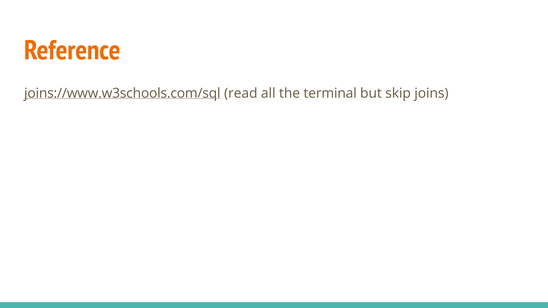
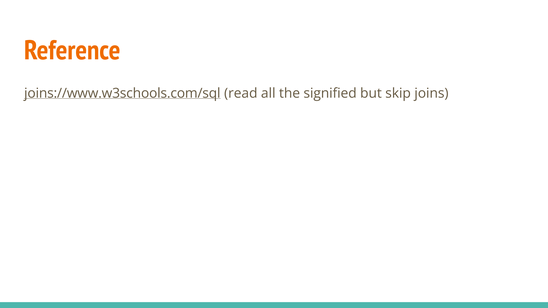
terminal: terminal -> signified
